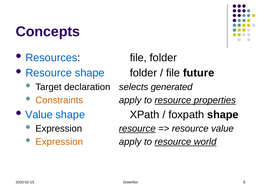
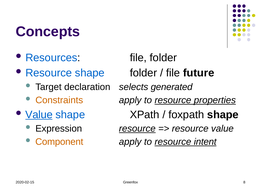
Value at (39, 114) underline: none -> present
Expression at (59, 142): Expression -> Component
world: world -> intent
